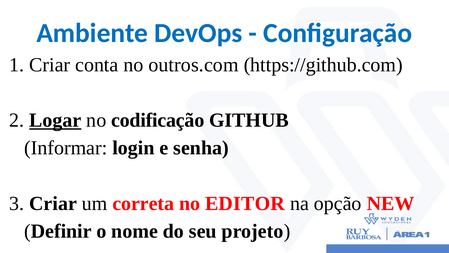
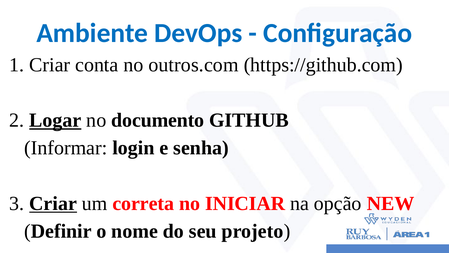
codificação: codificação -> documento
Criar at (53, 203) underline: none -> present
EDITOR: EDITOR -> INICIAR
